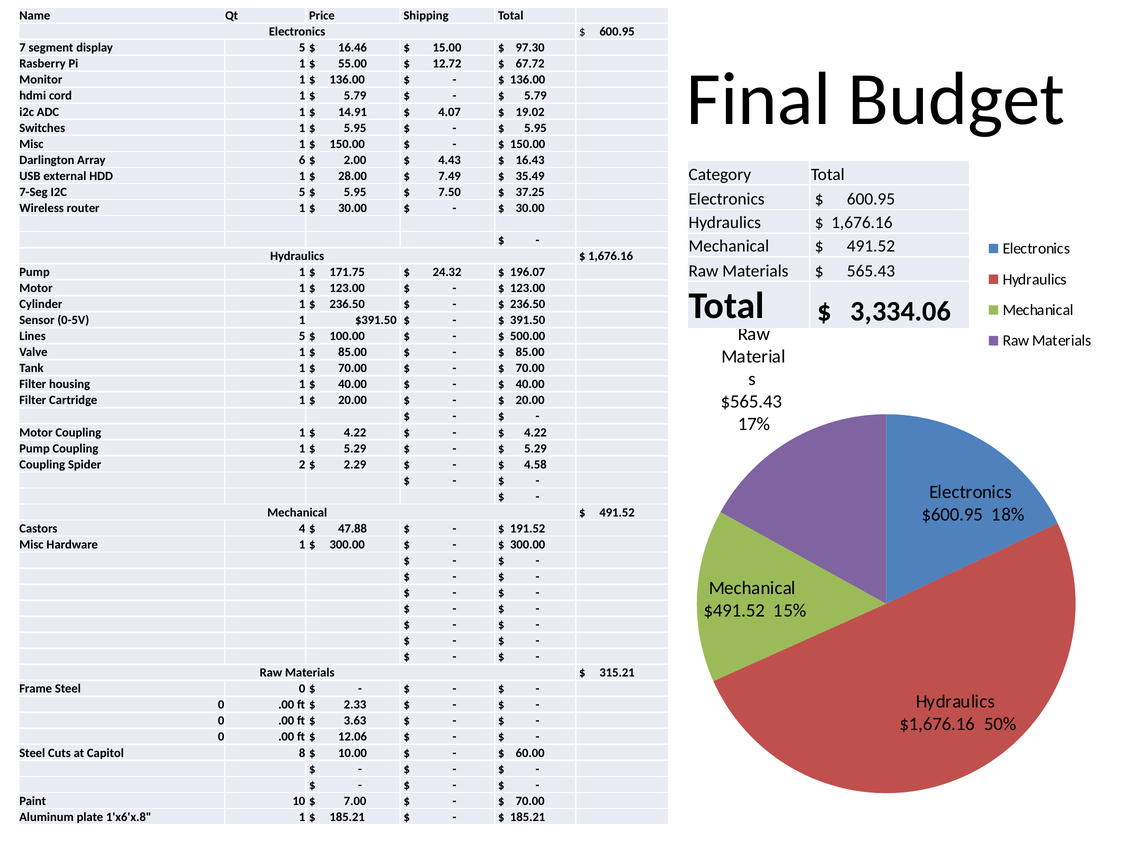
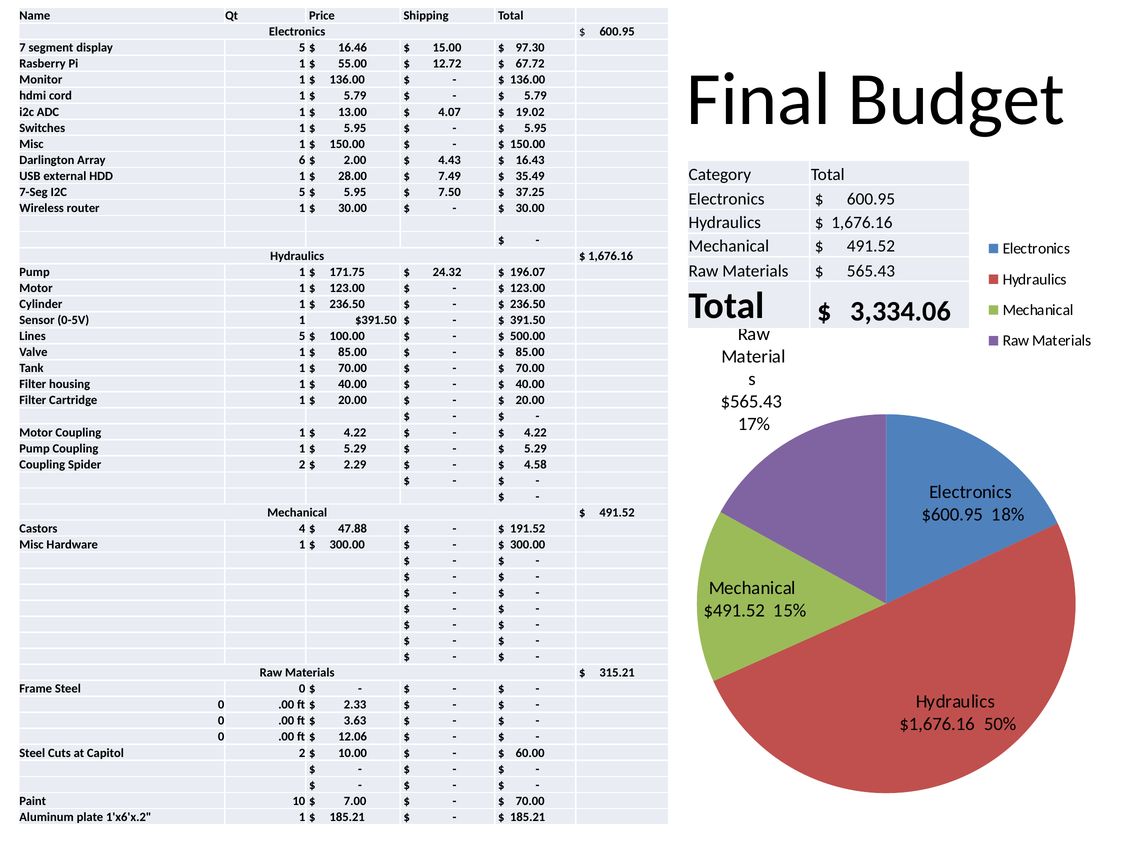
14.91: 14.91 -> 13.00
Capitol 8: 8 -> 2
1'x6'x.8: 1'x6'x.8 -> 1'x6'x.2
